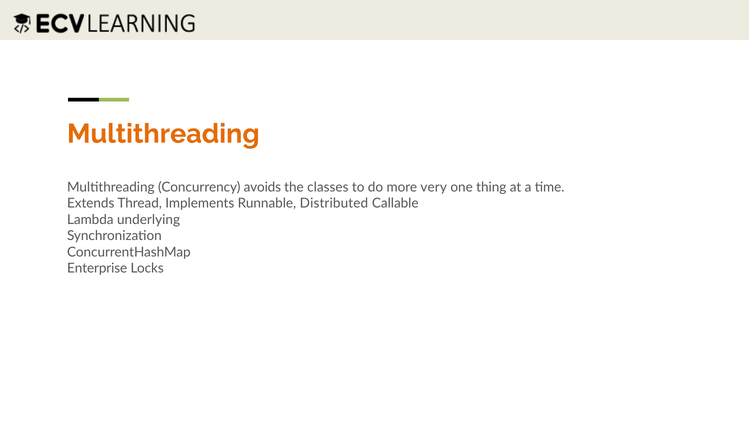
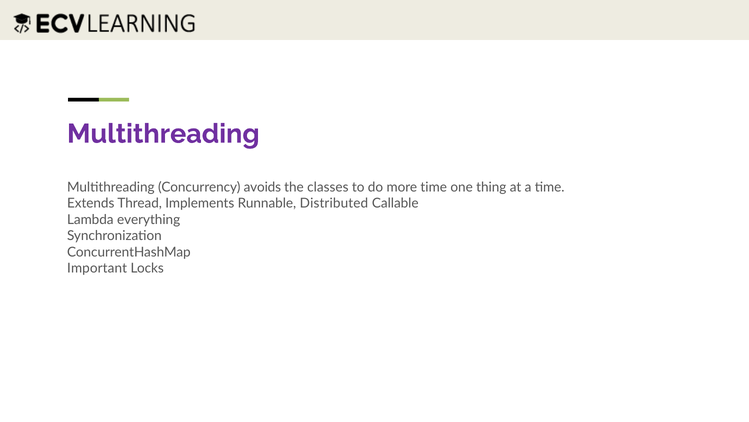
Multithreading at (163, 134) colour: orange -> purple
more very: very -> time
underlying: underlying -> everything
Enterprise: Enterprise -> Important
